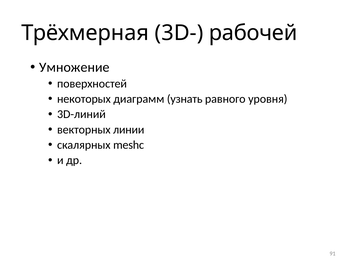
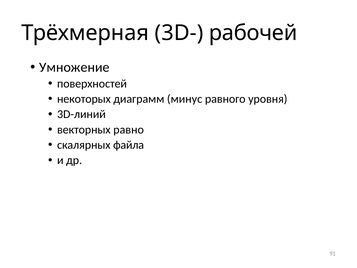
узнать: узнать -> минус
линии: линии -> равно
meshc: meshc -> файла
